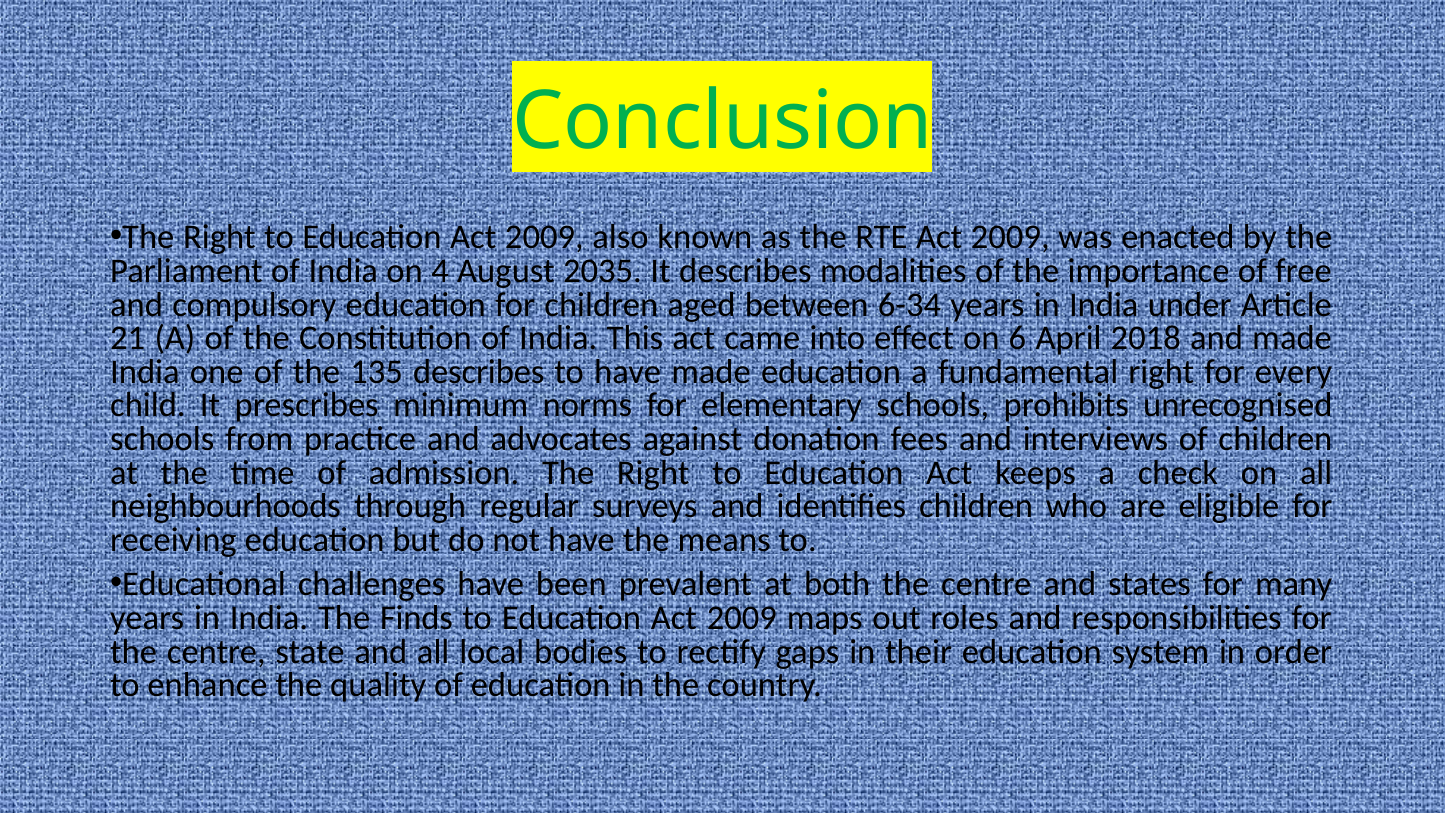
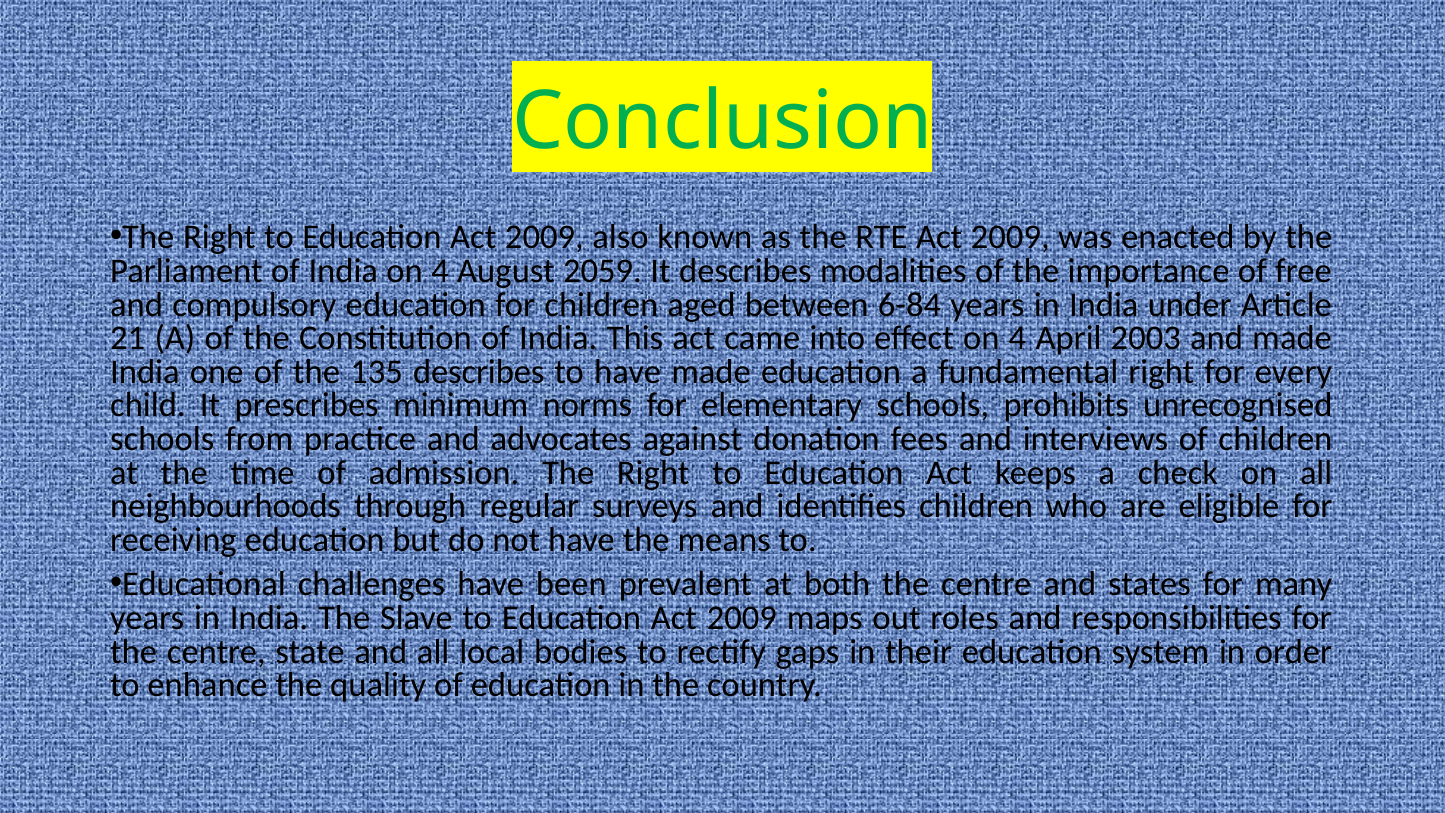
2035: 2035 -> 2059
6-34: 6-34 -> 6-84
effect on 6: 6 -> 4
2018: 2018 -> 2003
Finds: Finds -> Slave
